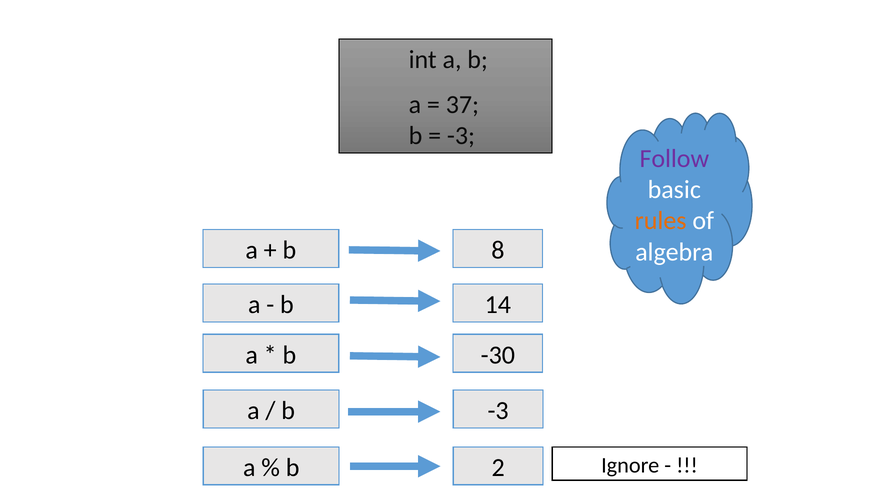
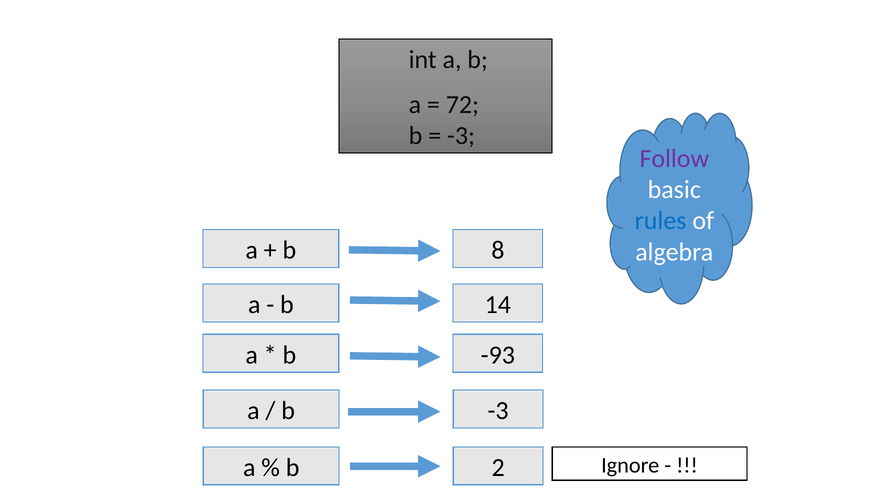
37: 37 -> 72
rules colour: orange -> blue
-30: -30 -> -93
